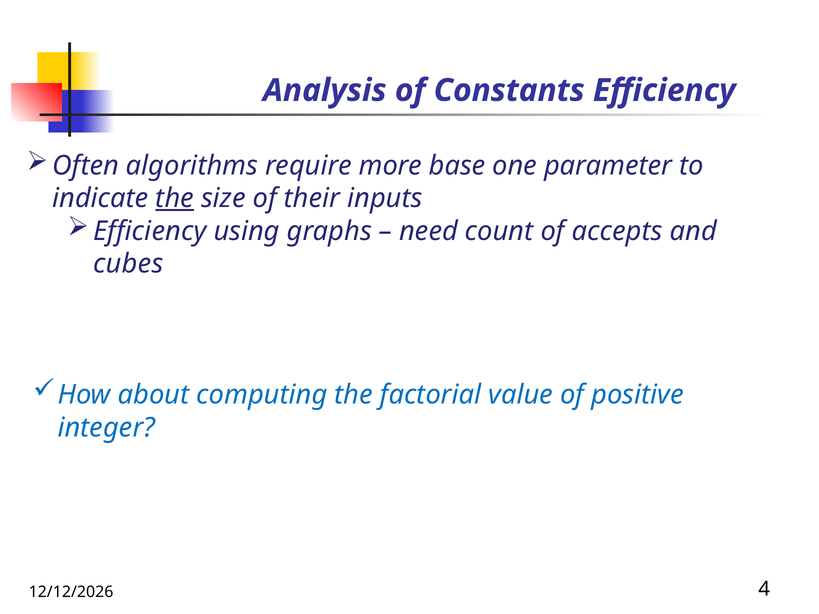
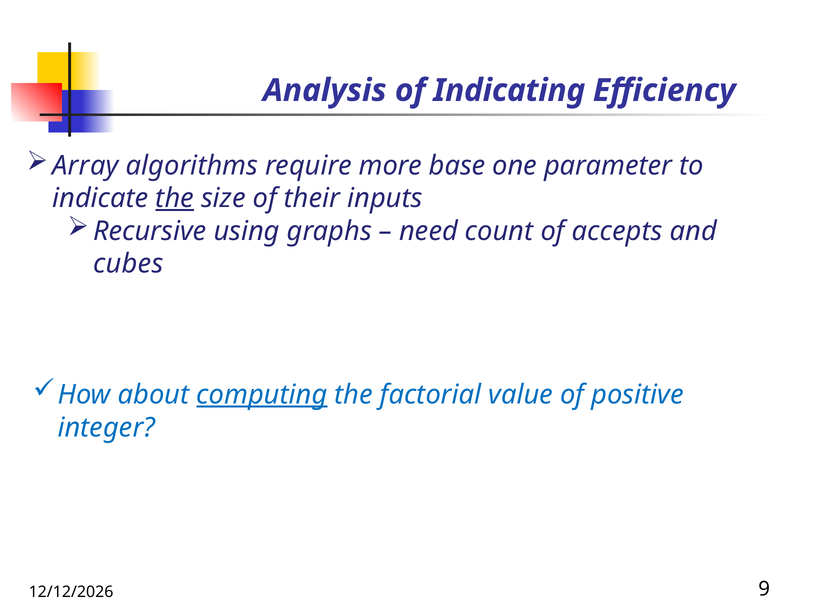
Constants: Constants -> Indicating
Often: Often -> Array
Efficiency at (150, 231): Efficiency -> Recursive
computing underline: none -> present
4: 4 -> 9
